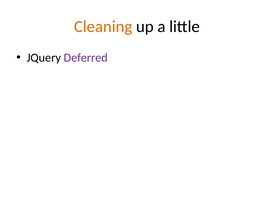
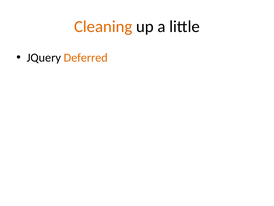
Deferred colour: purple -> orange
